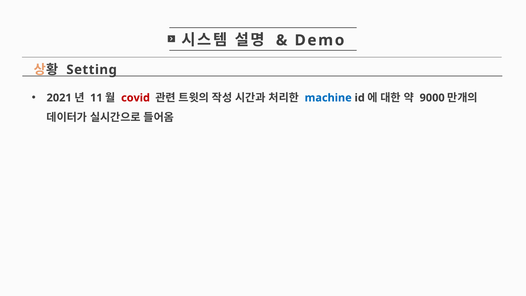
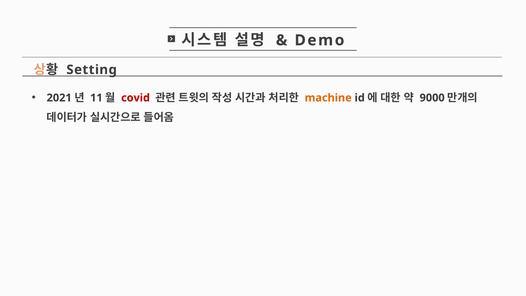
machine colour: blue -> orange
